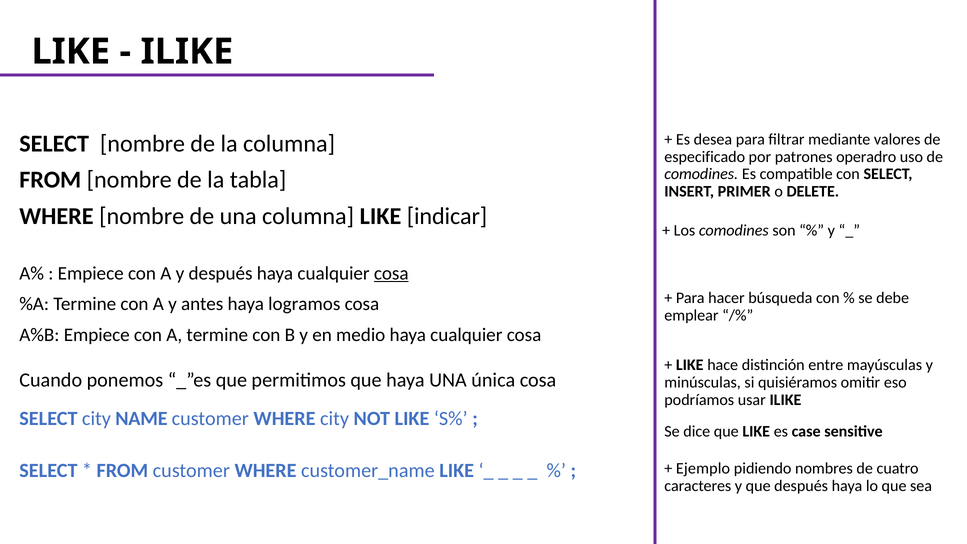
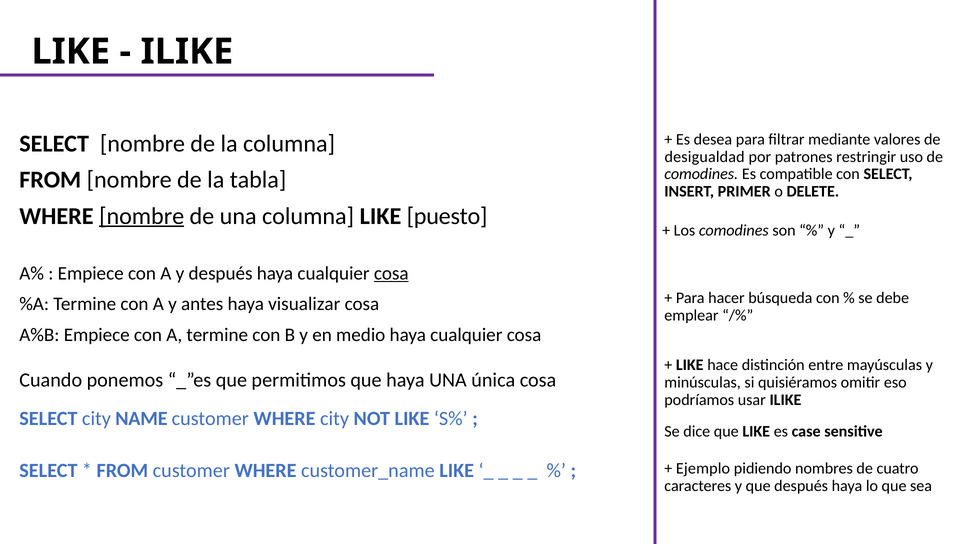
especificado: especificado -> desigualdad
operadro: operadro -> restringir
nombre at (142, 216) underline: none -> present
indicar: indicar -> puesto
logramos: logramos -> visualizar
